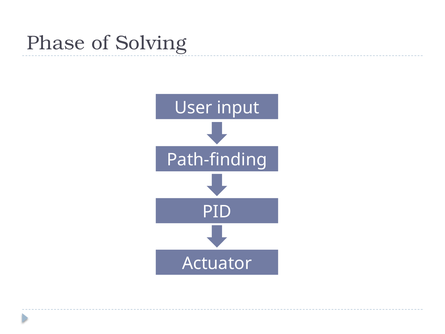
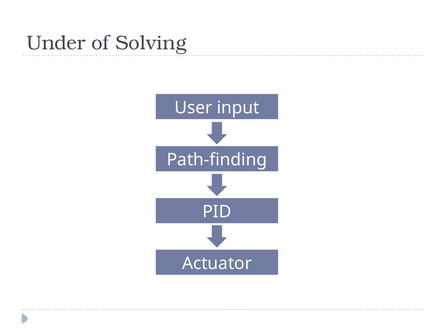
Phase: Phase -> Under
